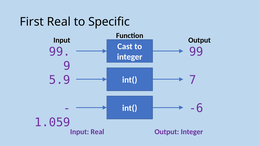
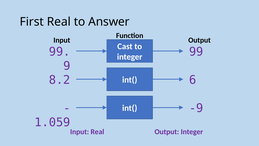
Specific: Specific -> Answer
5.9: 5.9 -> 8.2
7: 7 -> 6
-6: -6 -> -9
